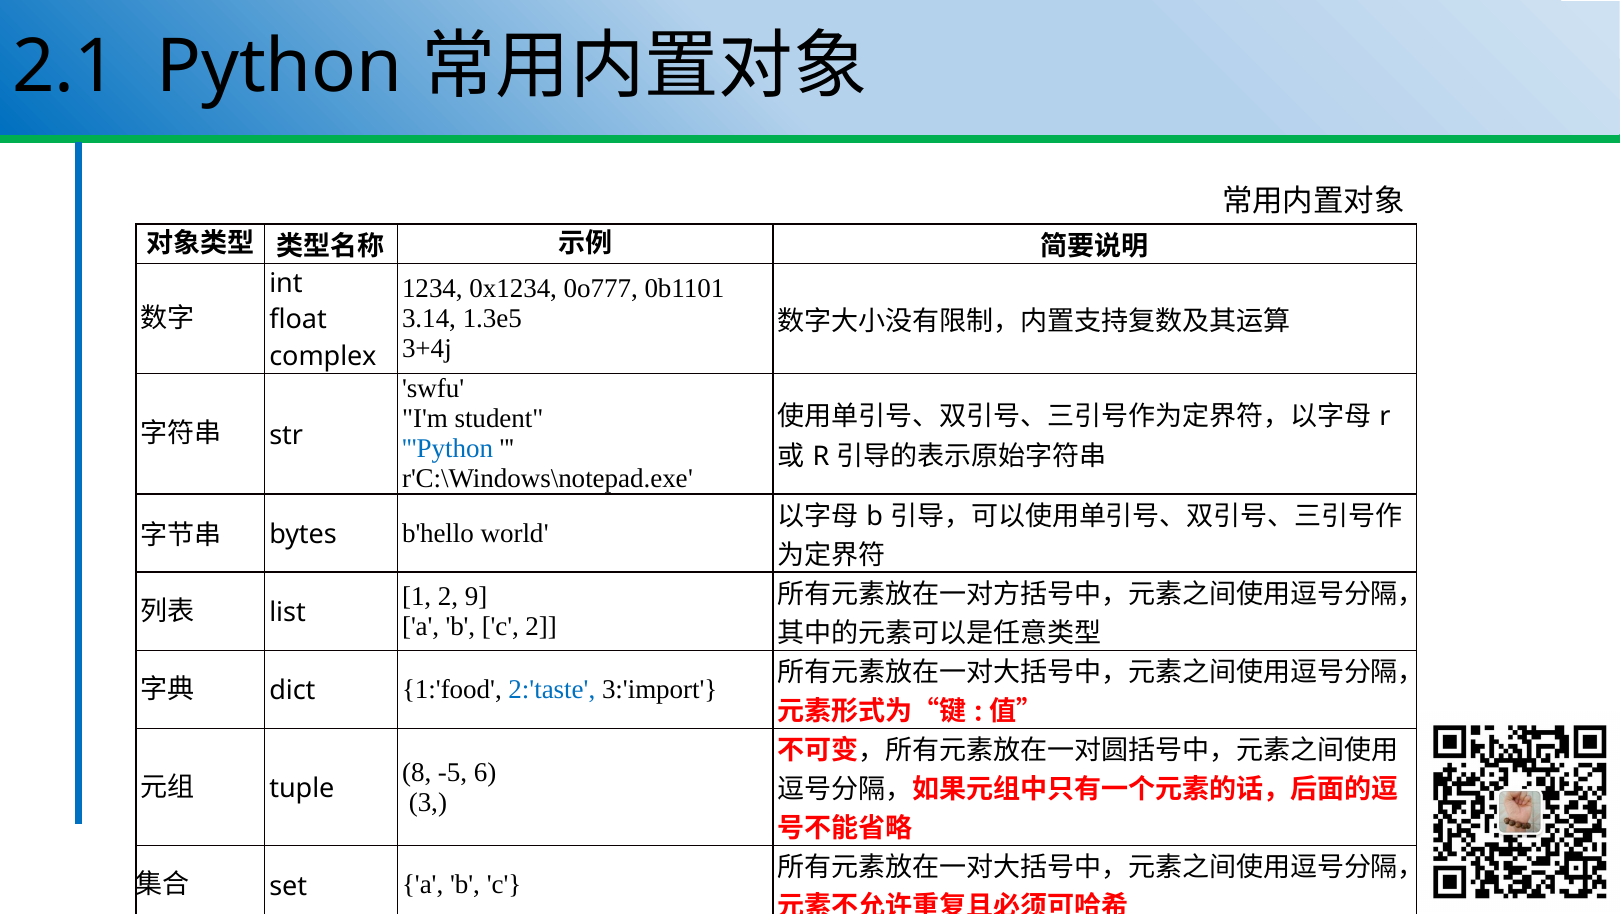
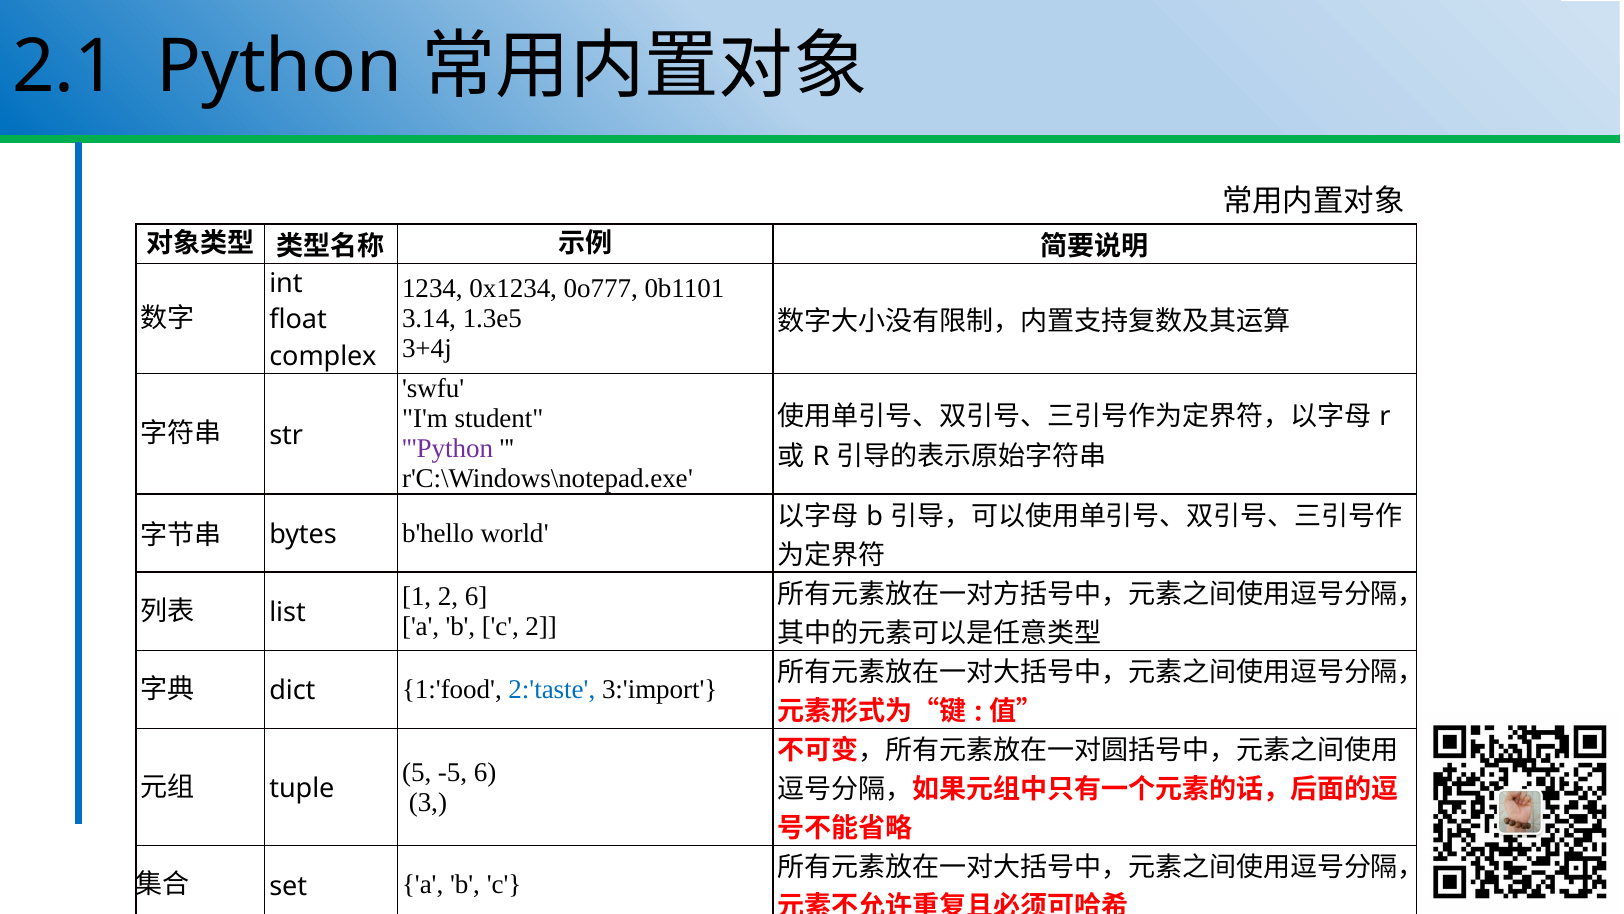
Python at (448, 449) colour: blue -> purple
2 9: 9 -> 6
8: 8 -> 5
